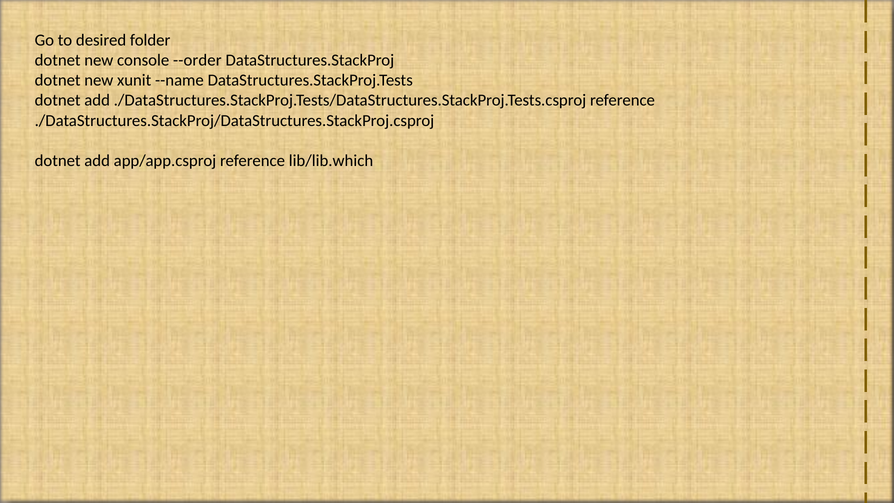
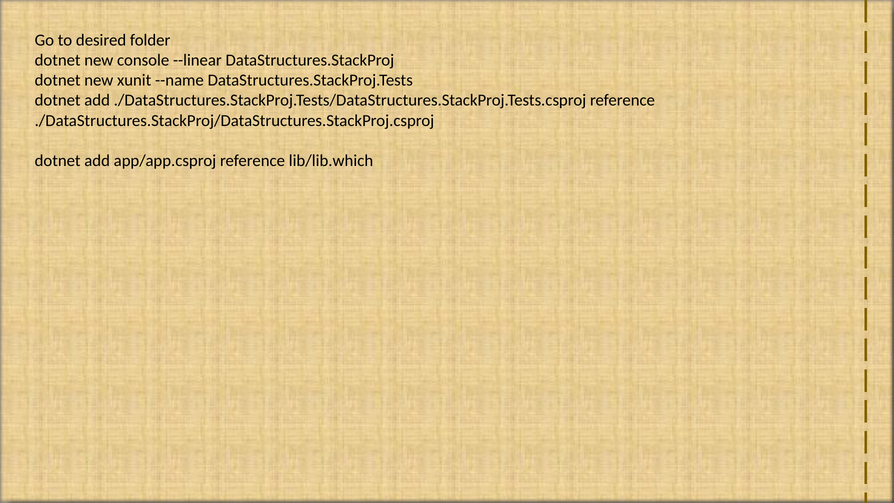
--order: --order -> --linear
